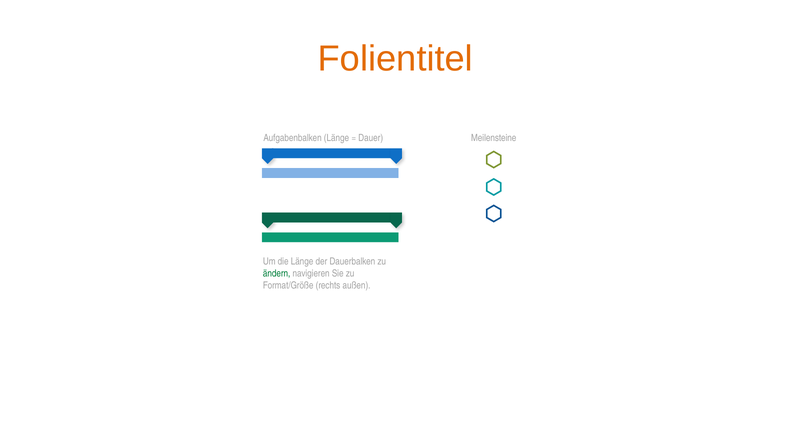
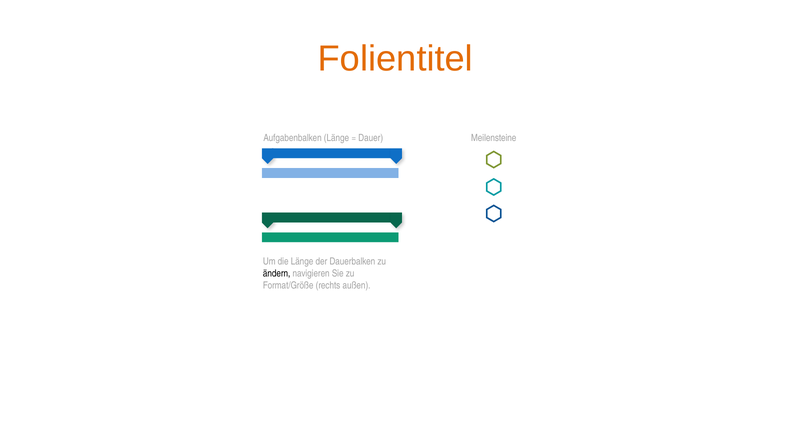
ändern colour: green -> black
